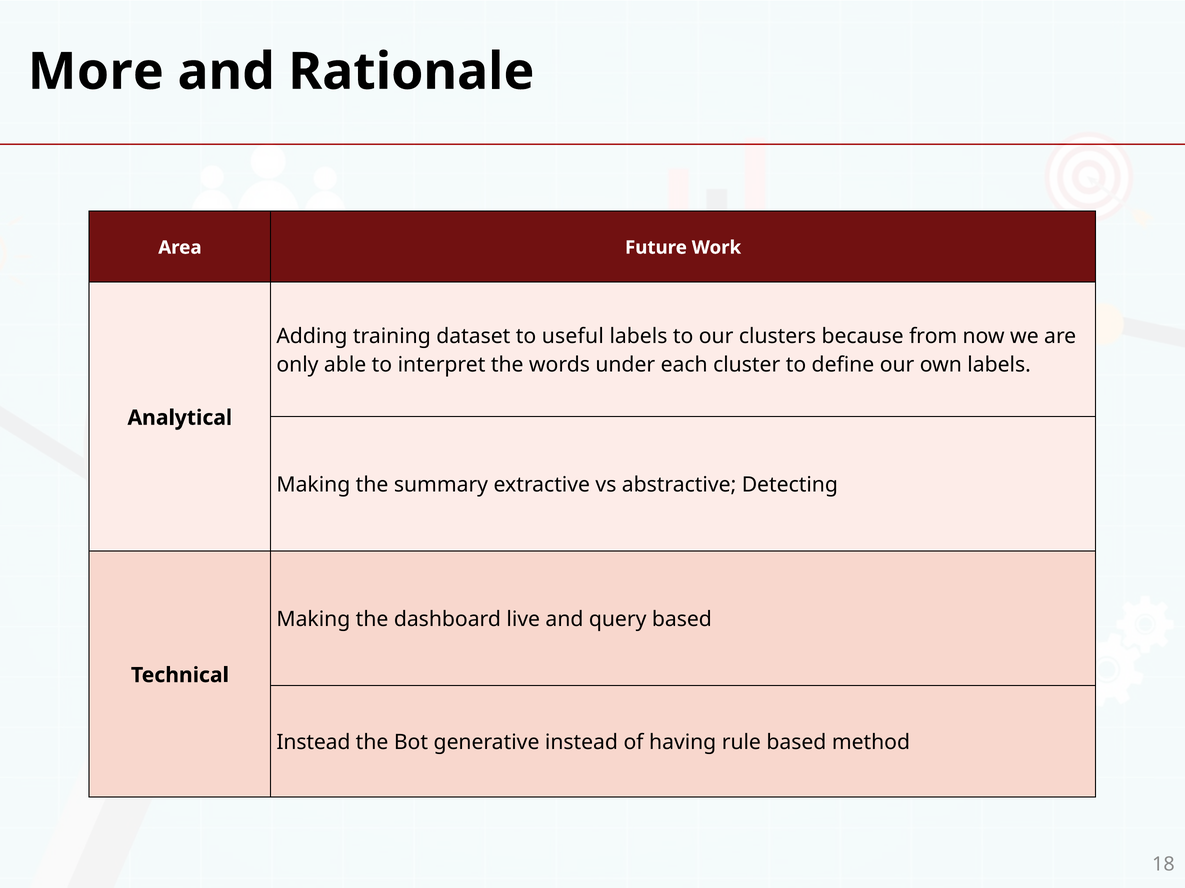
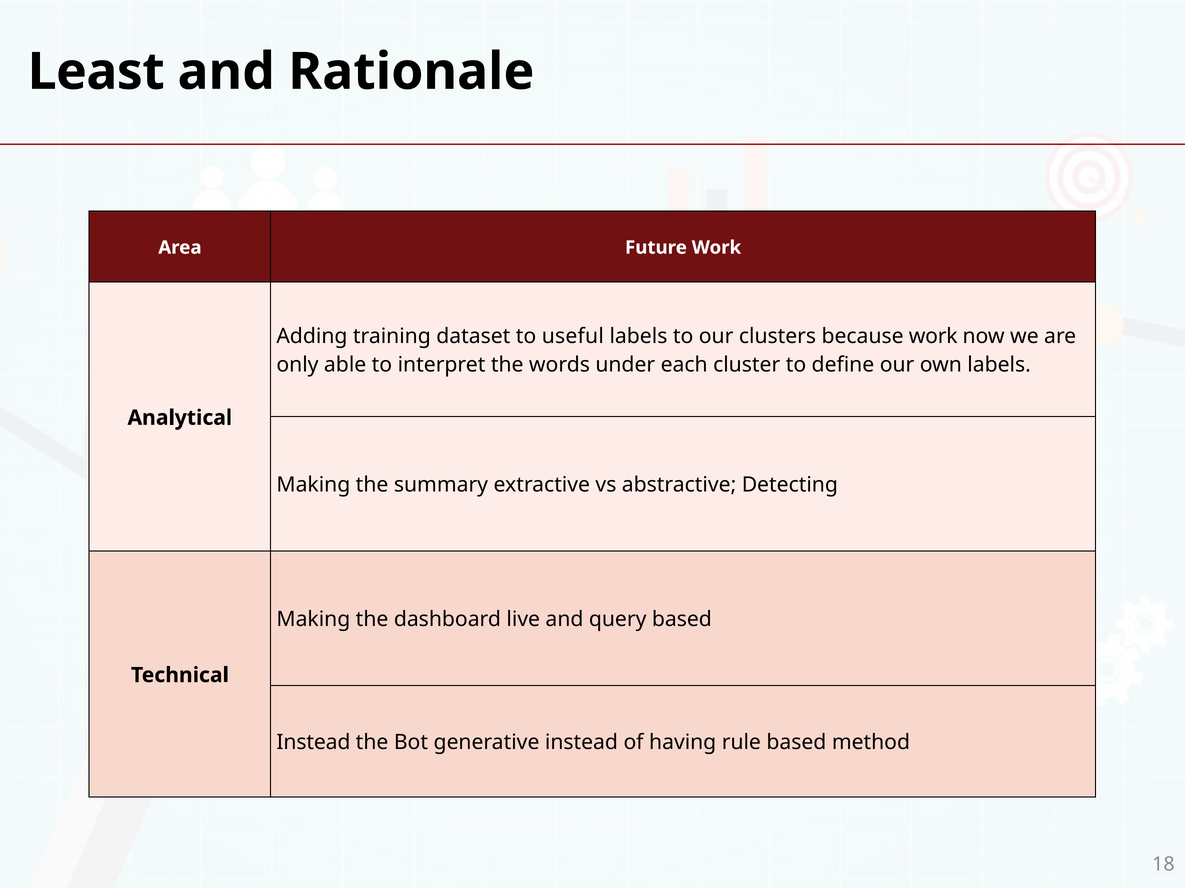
More: More -> Least
because from: from -> work
